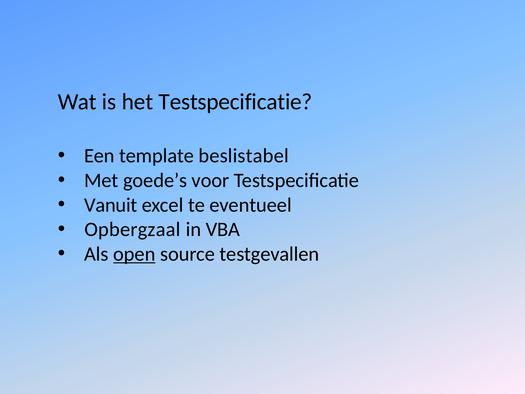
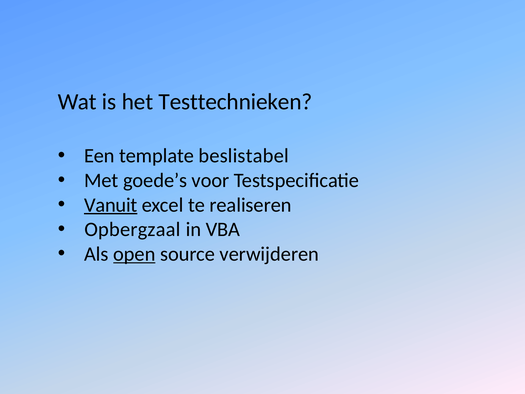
het Testspecificatie: Testspecificatie -> Testtechnieken
Vanuit underline: none -> present
eventueel: eventueel -> realiseren
testgevallen: testgevallen -> verwijderen
